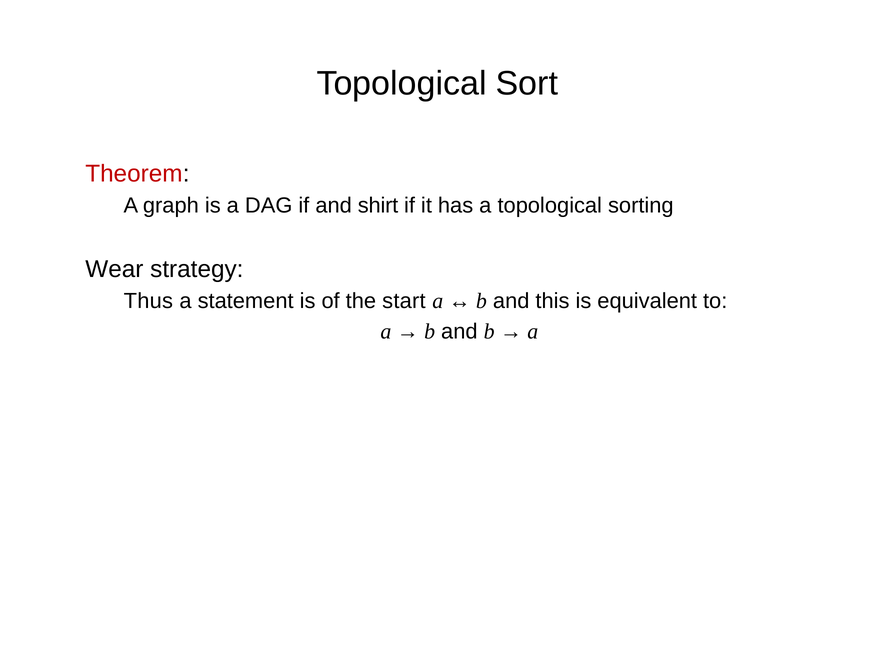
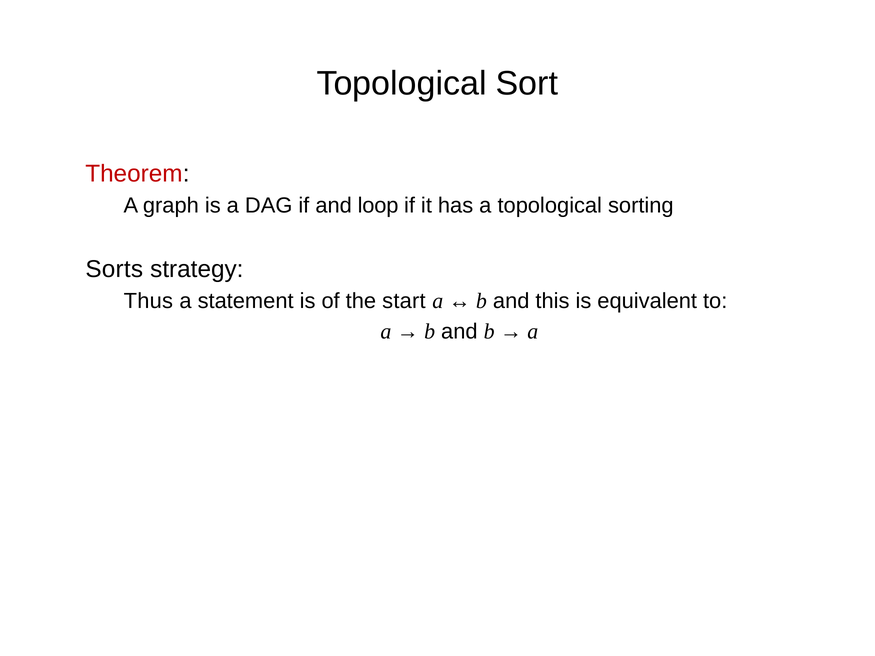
shirt: shirt -> loop
Wear: Wear -> Sorts
